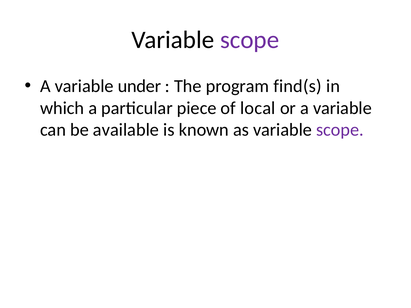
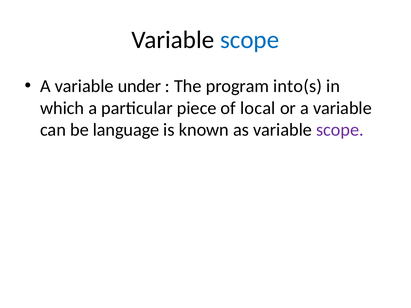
scope at (250, 40) colour: purple -> blue
find(s: find(s -> into(s
available: available -> language
